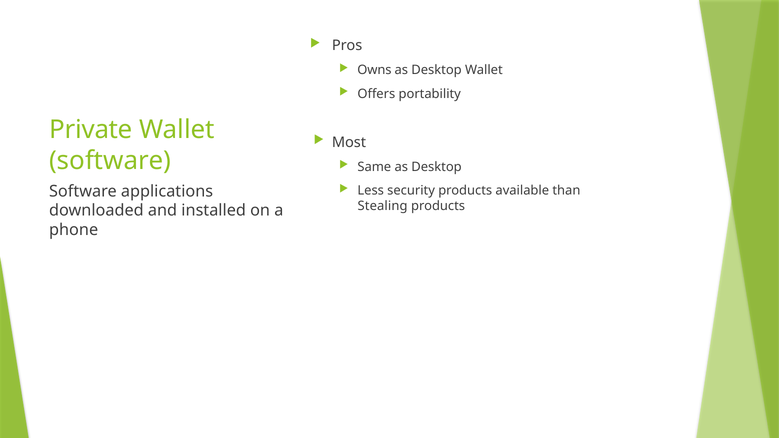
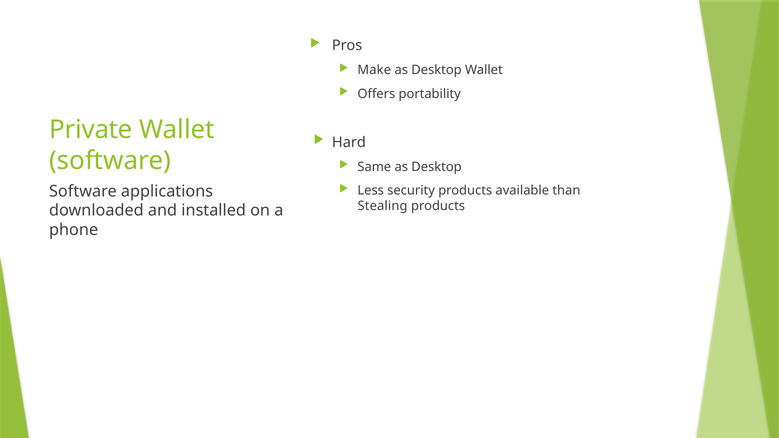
Owns: Owns -> Make
Most: Most -> Hard
